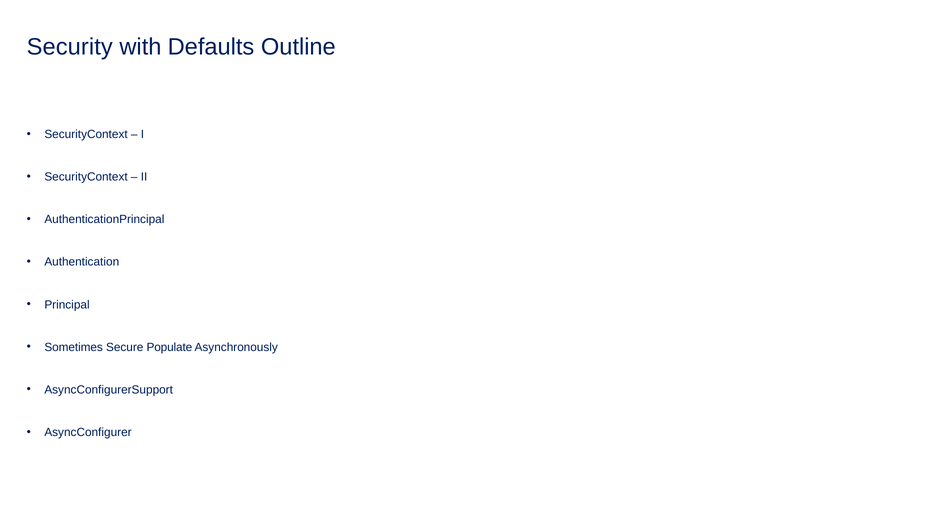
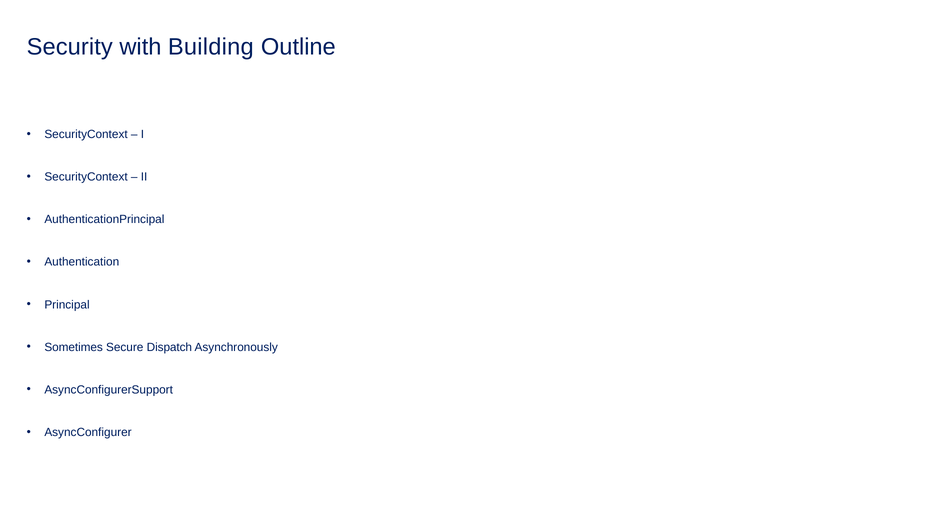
Defaults: Defaults -> Building
Populate: Populate -> Dispatch
